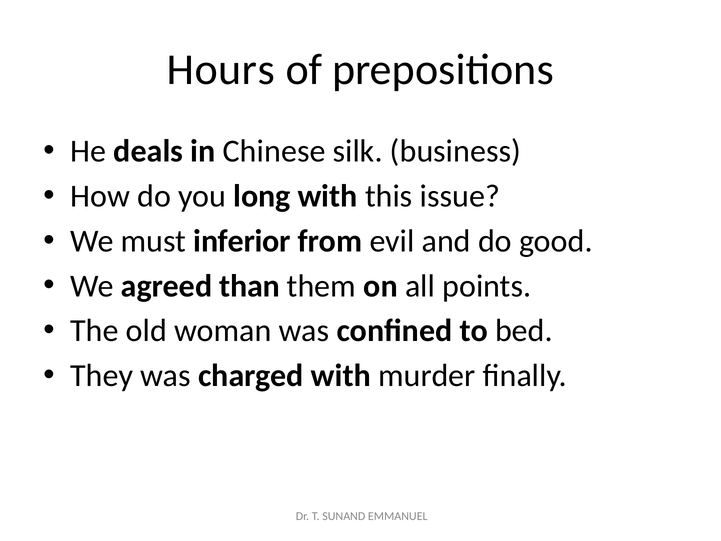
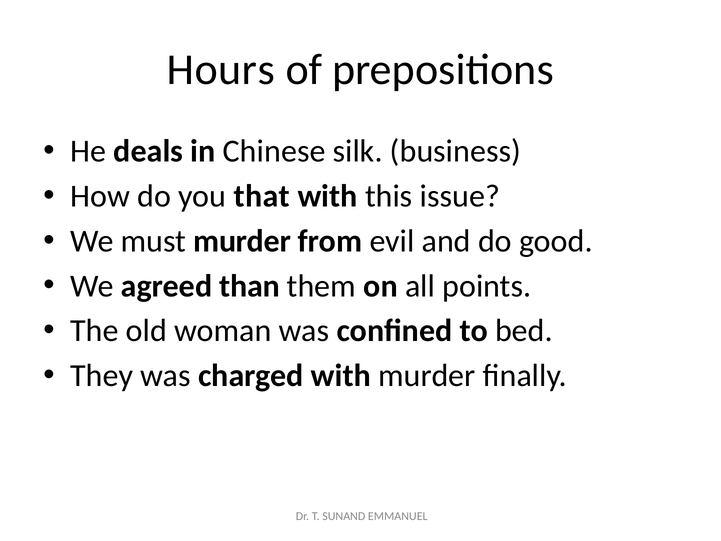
long: long -> that
must inferior: inferior -> murder
